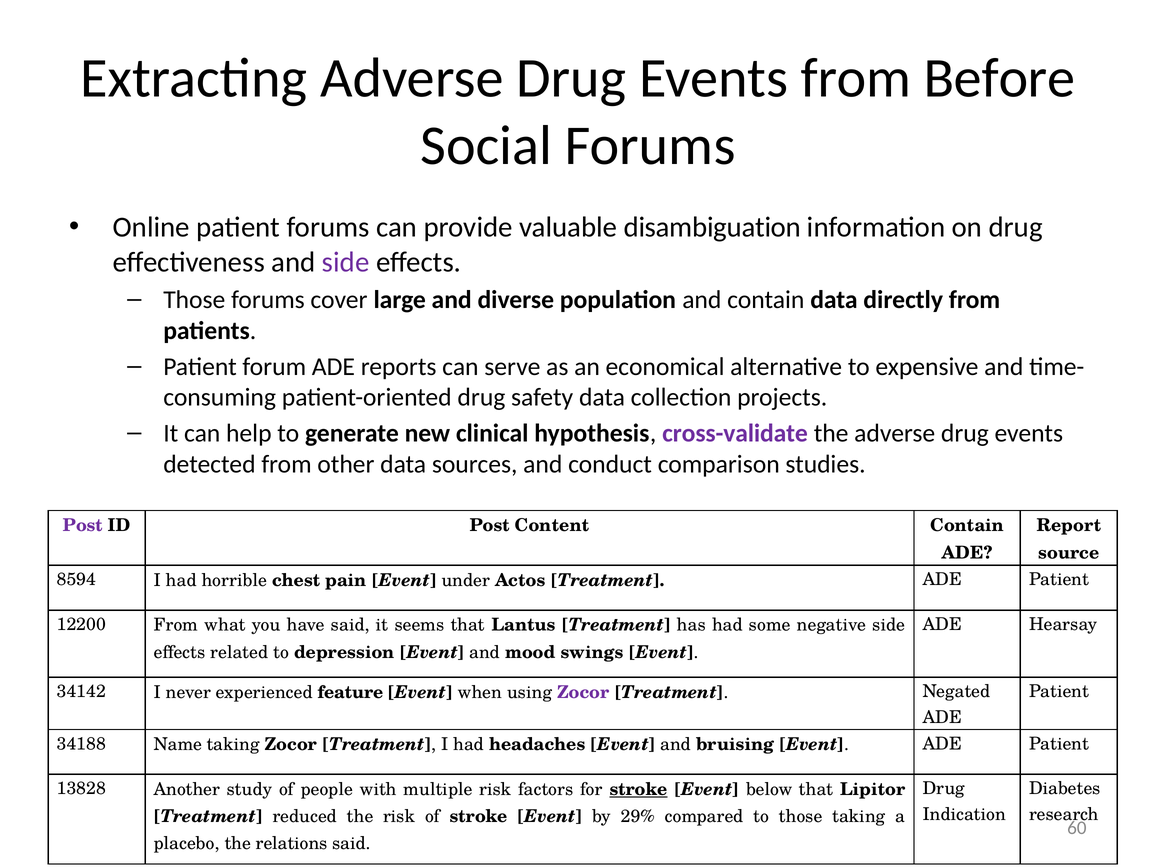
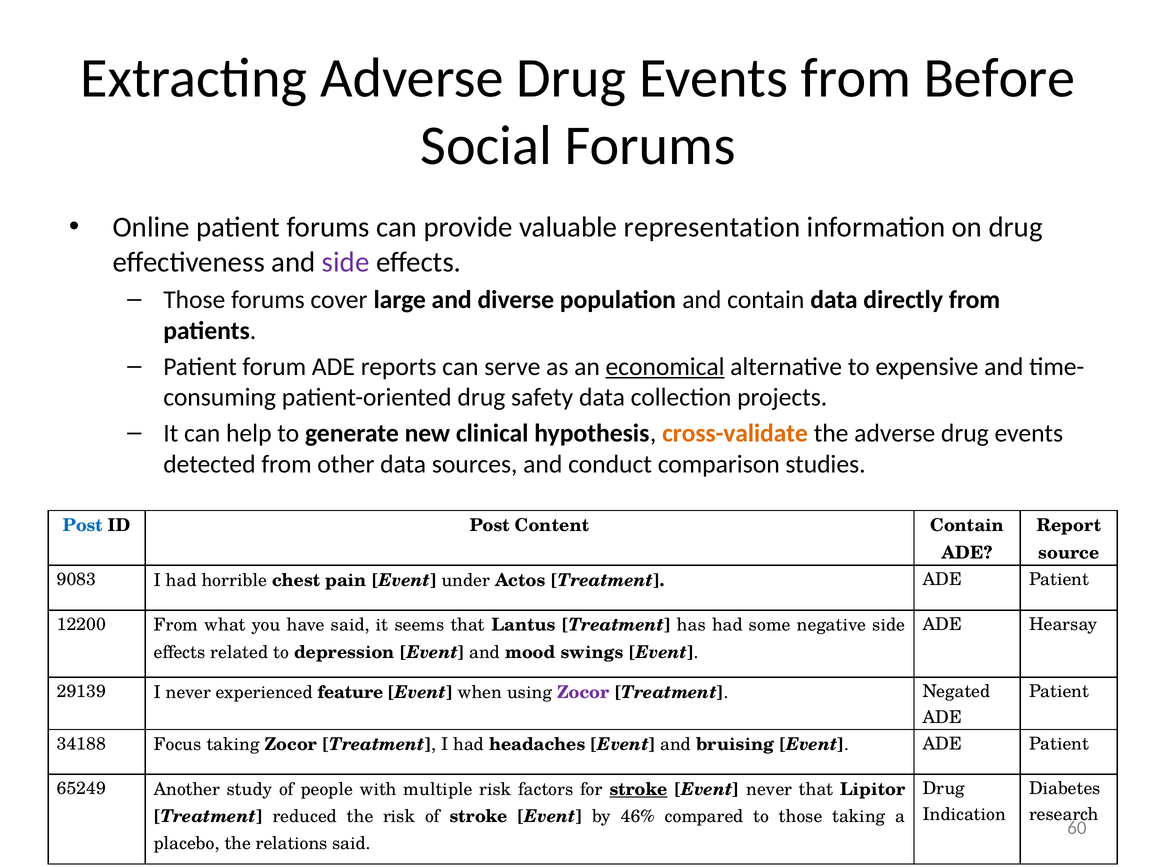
disambiguation: disambiguation -> representation
economical underline: none -> present
cross-validate colour: purple -> orange
Post at (83, 526) colour: purple -> blue
8594: 8594 -> 9083
34142: 34142 -> 29139
Name: Name -> Focus
13828: 13828 -> 65249
Event below: below -> never
29%: 29% -> 46%
